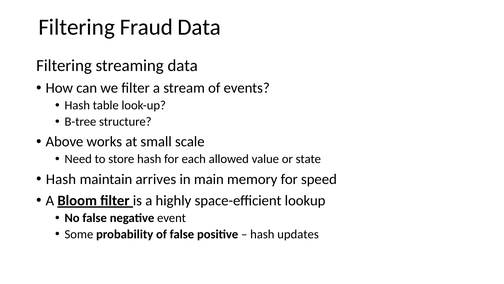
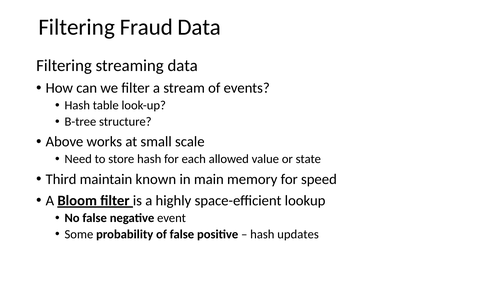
Hash at (61, 179): Hash -> Third
arrives: arrives -> known
